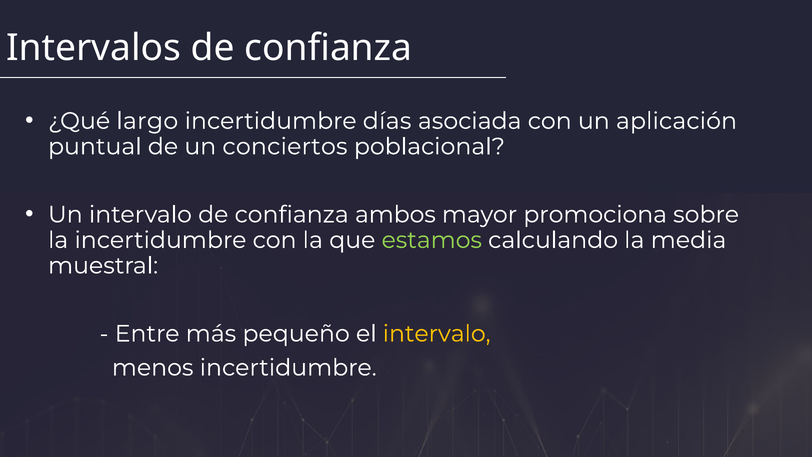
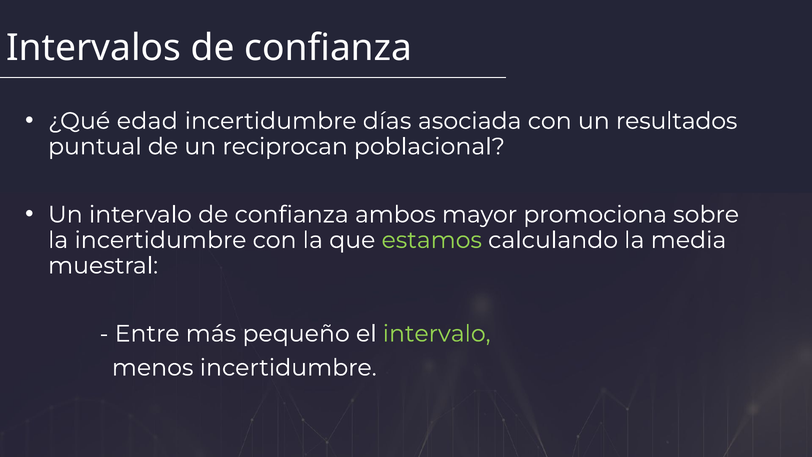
largo: largo -> edad
aplicación: aplicación -> resultados
conciertos: conciertos -> reciprocan
intervalo at (437, 334) colour: yellow -> light green
